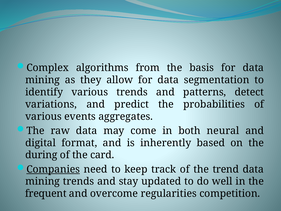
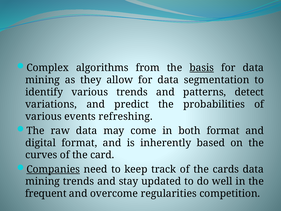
basis underline: none -> present
aggregates: aggregates -> refreshing
both neural: neural -> format
during: during -> curves
trend: trend -> cards
